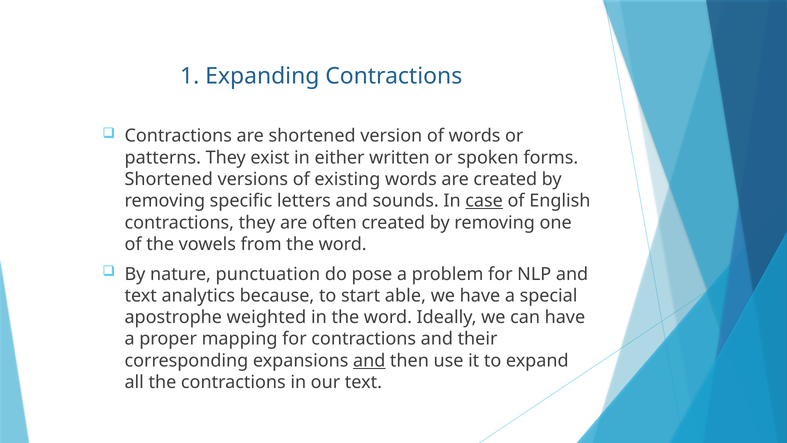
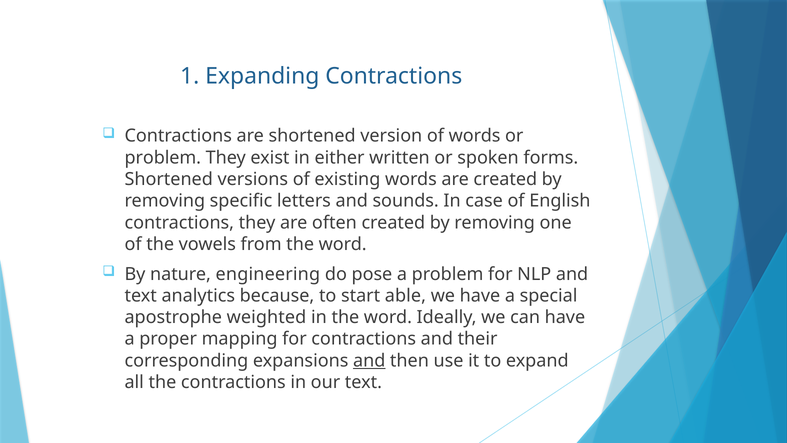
patterns at (163, 158): patterns -> problem
case underline: present -> none
punctuation: punctuation -> engineering
